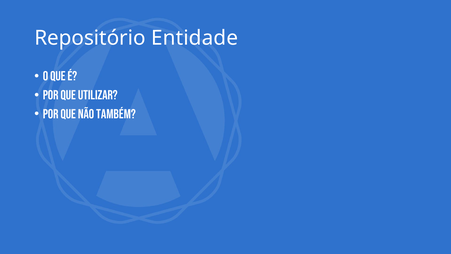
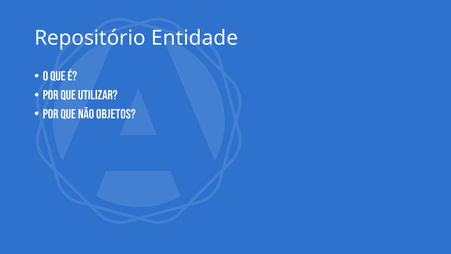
também: também -> objetos
